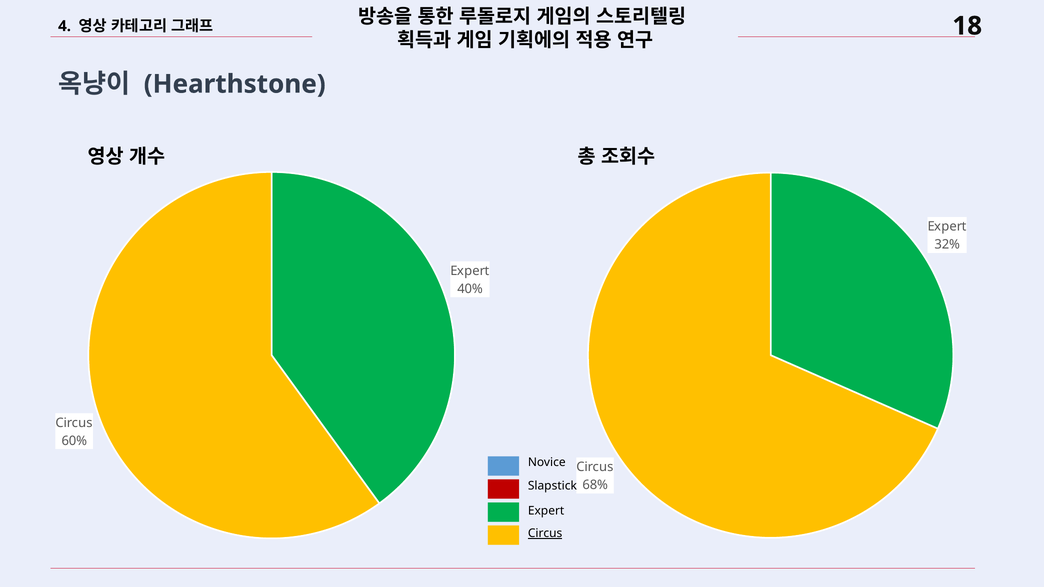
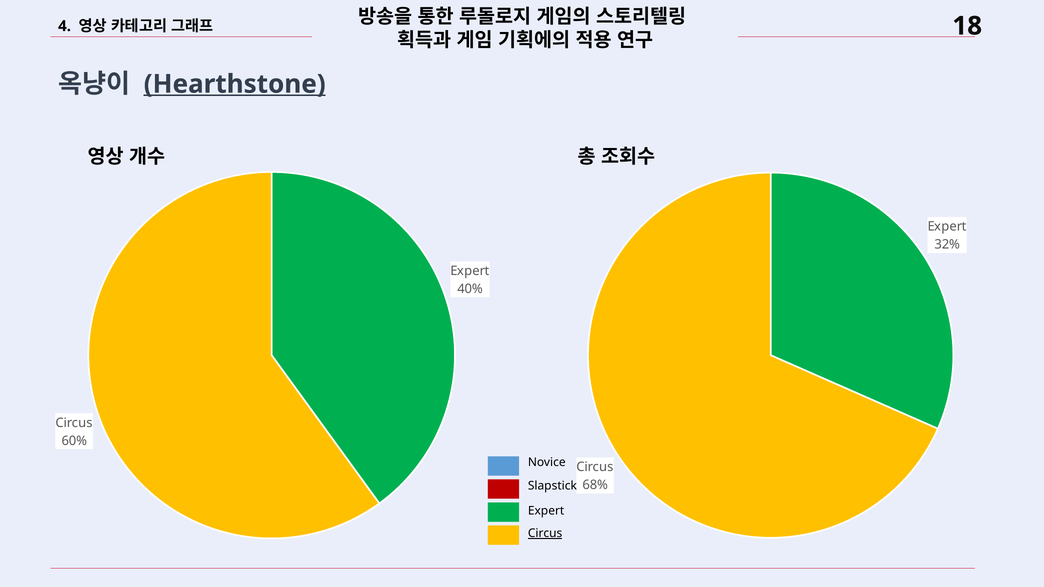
Hearthstone underline: none -> present
